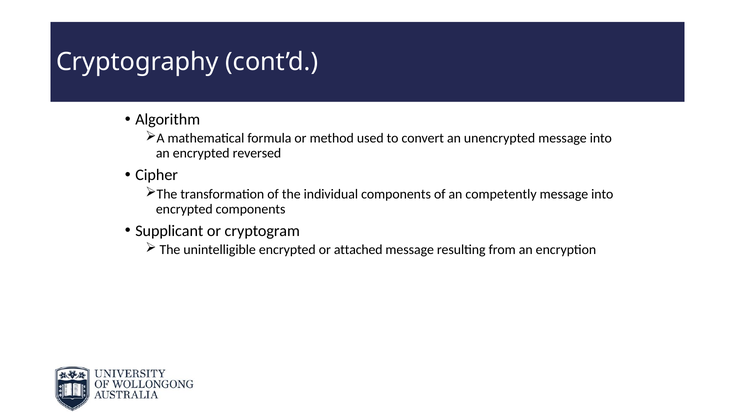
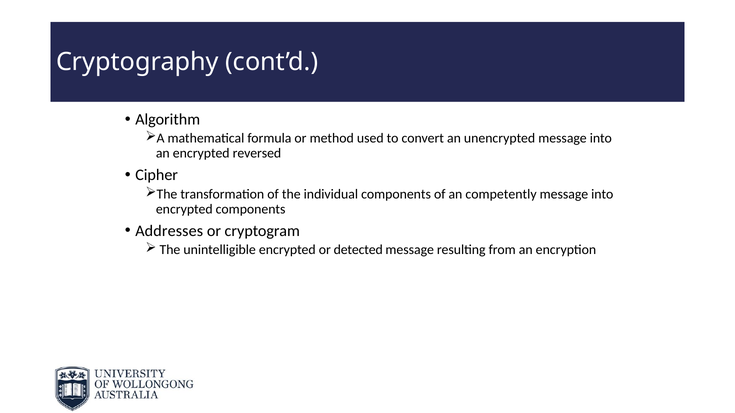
Supplicant: Supplicant -> Addresses
attached: attached -> detected
